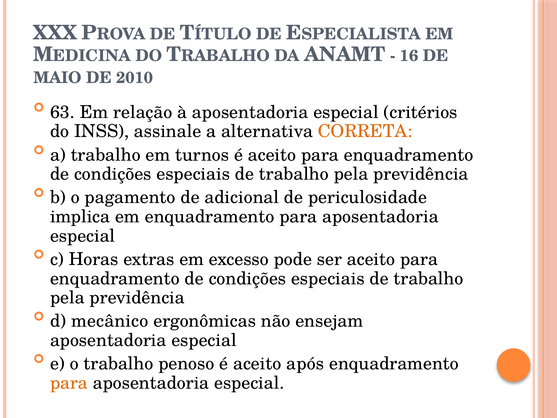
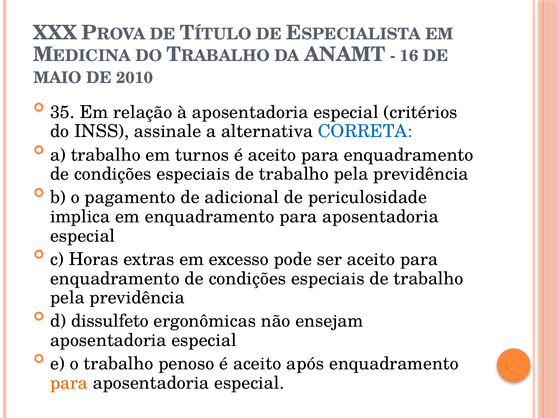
63: 63 -> 35
CORRETA colour: orange -> blue
mecânico: mecânico -> dissulfeto
